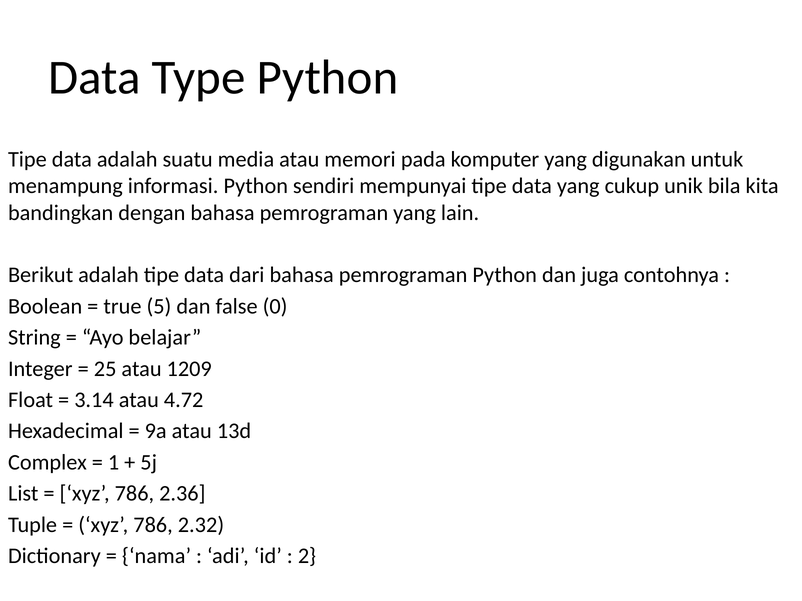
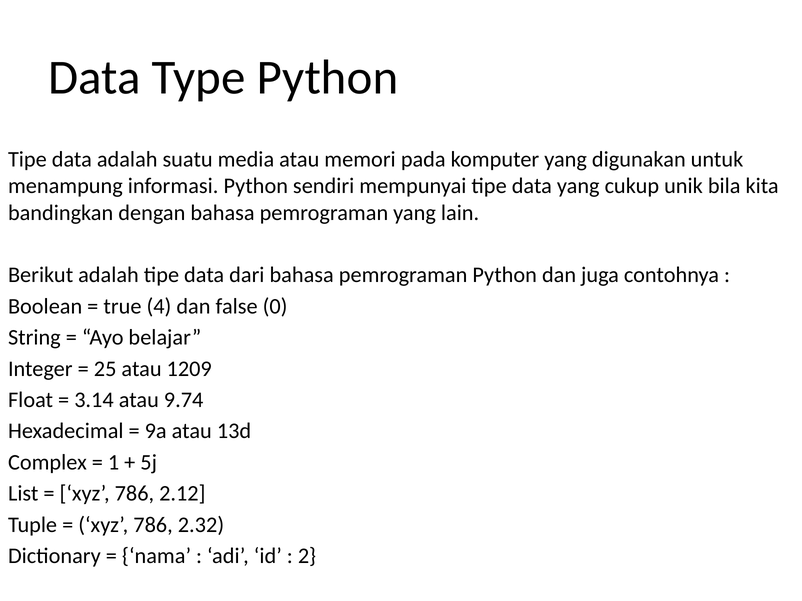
5: 5 -> 4
4.72: 4.72 -> 9.74
2.36: 2.36 -> 2.12
